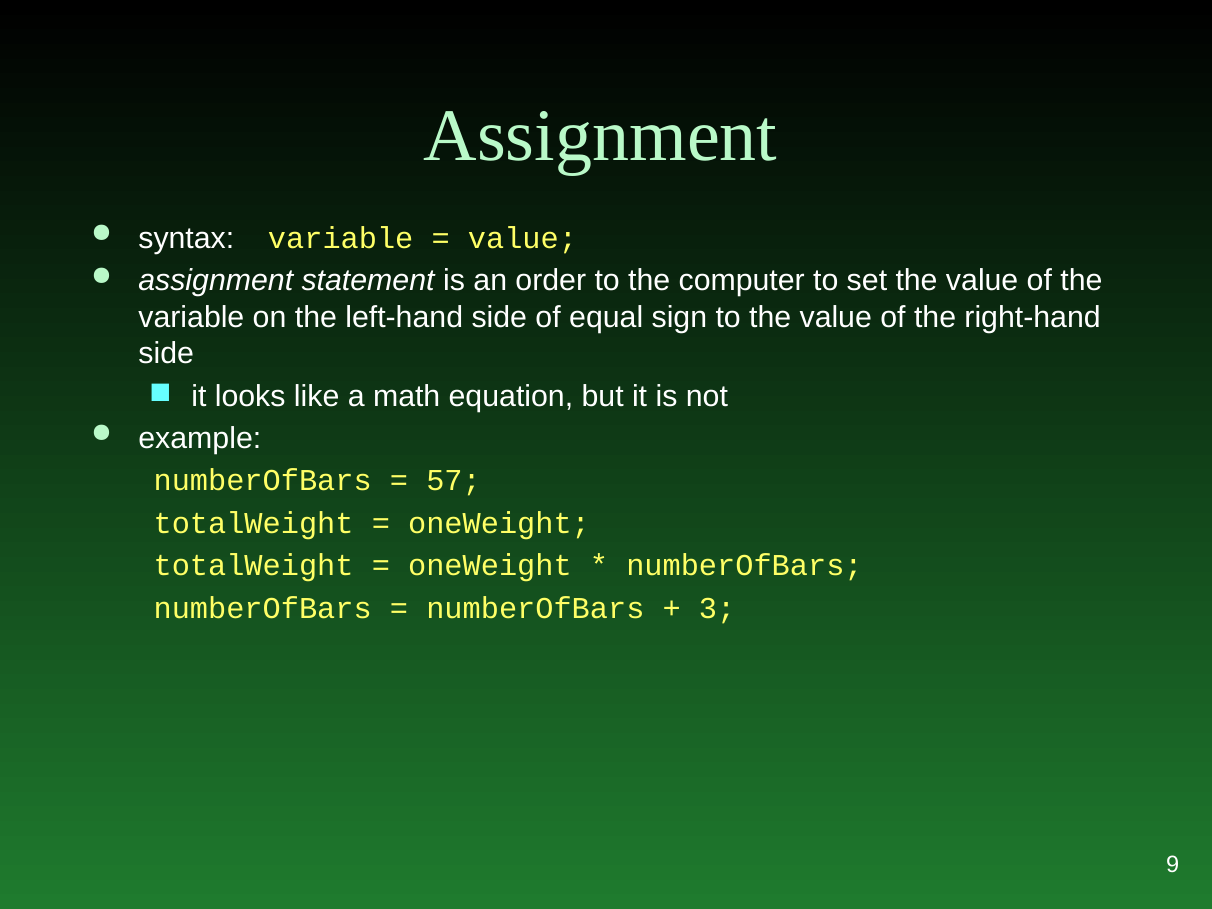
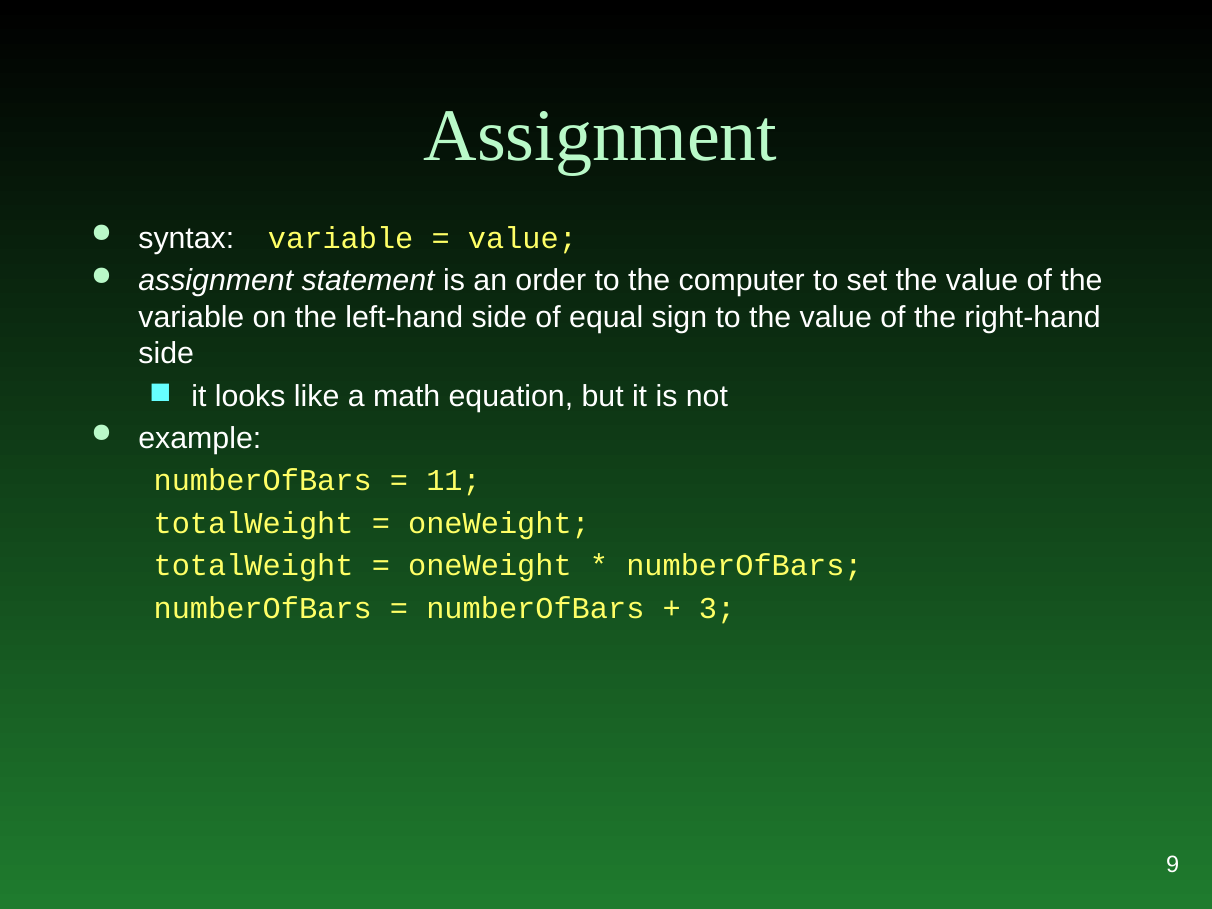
57: 57 -> 11
